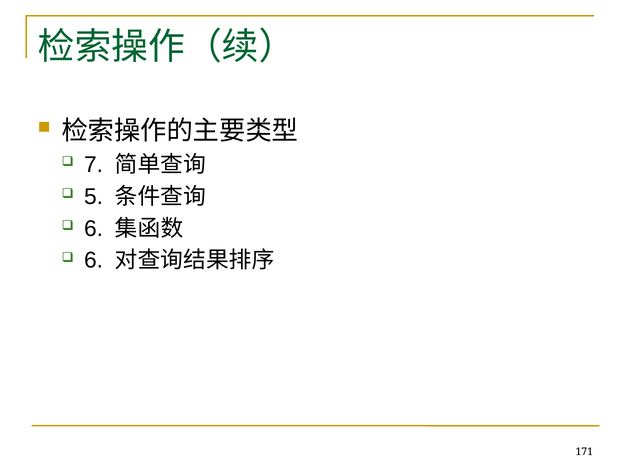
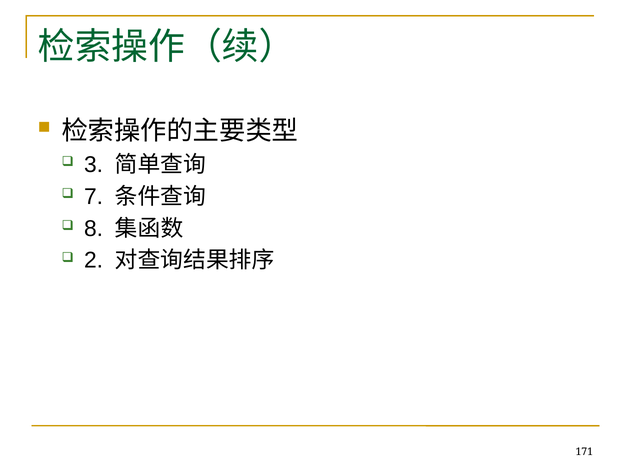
7: 7 -> 3
5: 5 -> 7
6 at (94, 229): 6 -> 8
6 at (94, 261): 6 -> 2
